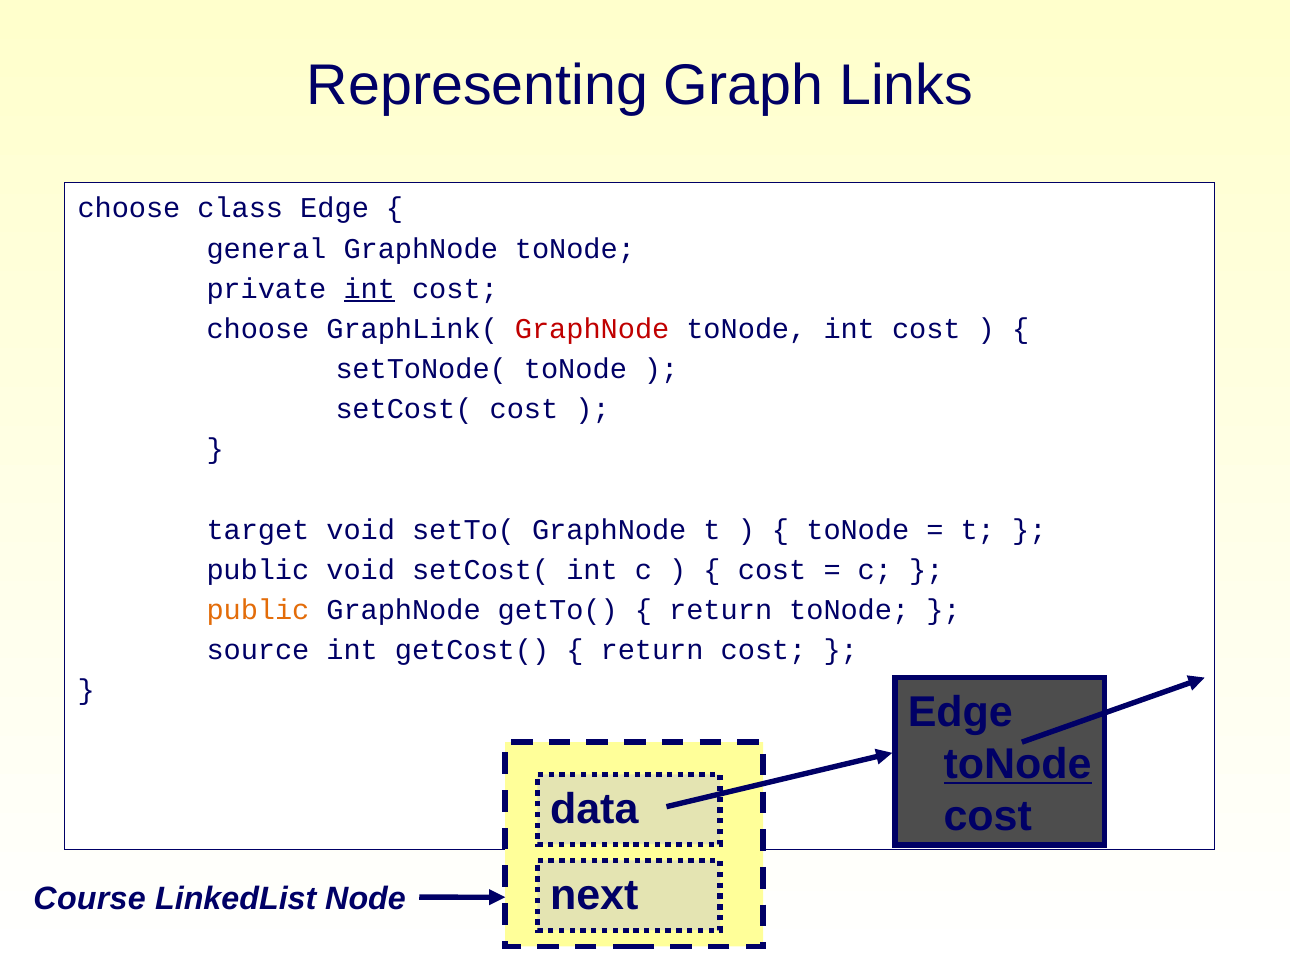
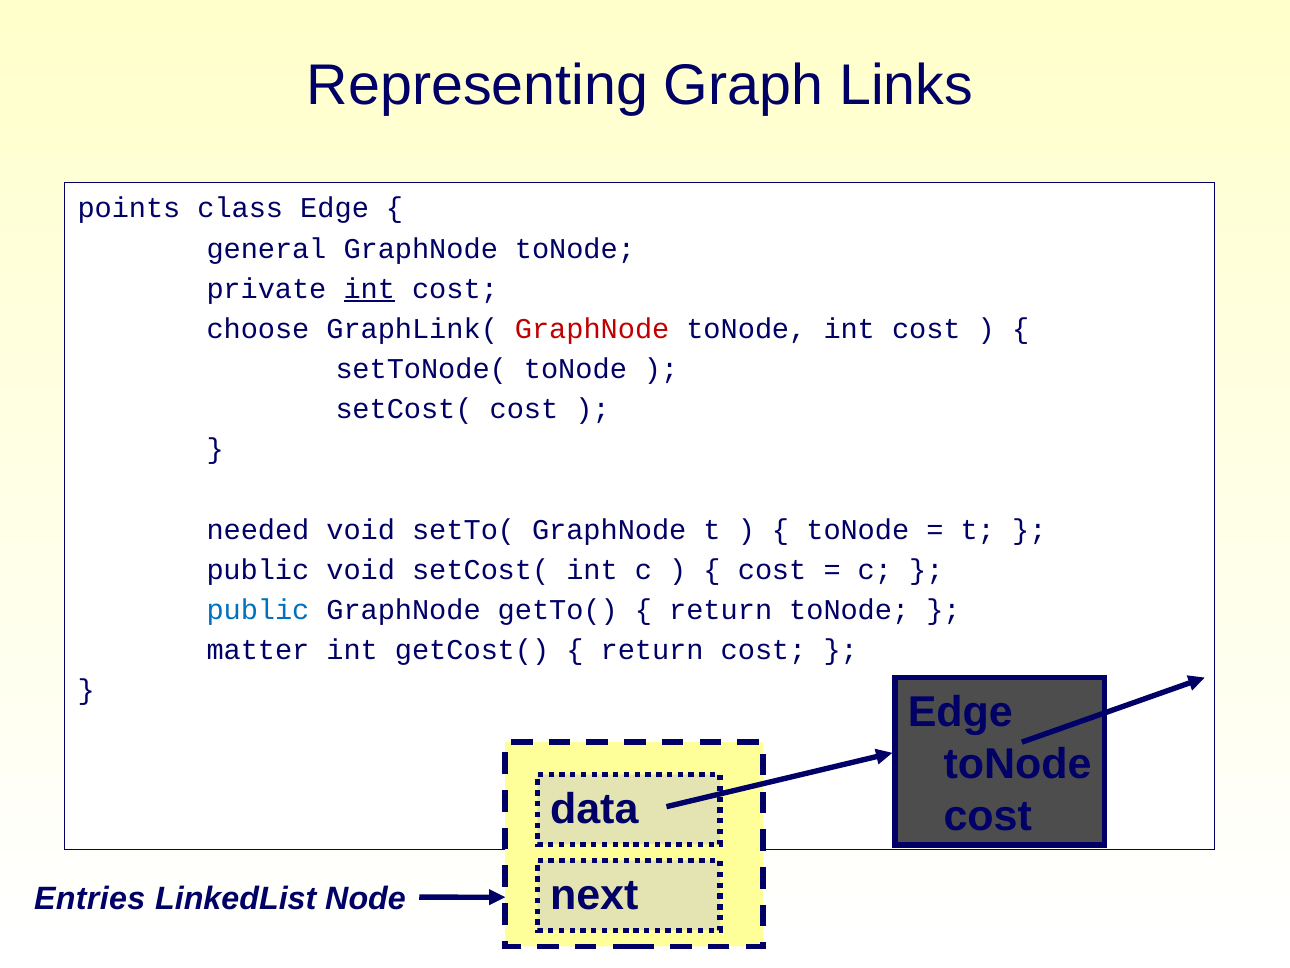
choose at (129, 208): choose -> points
target: target -> needed
public at (258, 610) colour: orange -> blue
source: source -> matter
toNode at (1018, 764) underline: present -> none
Course: Course -> Entries
